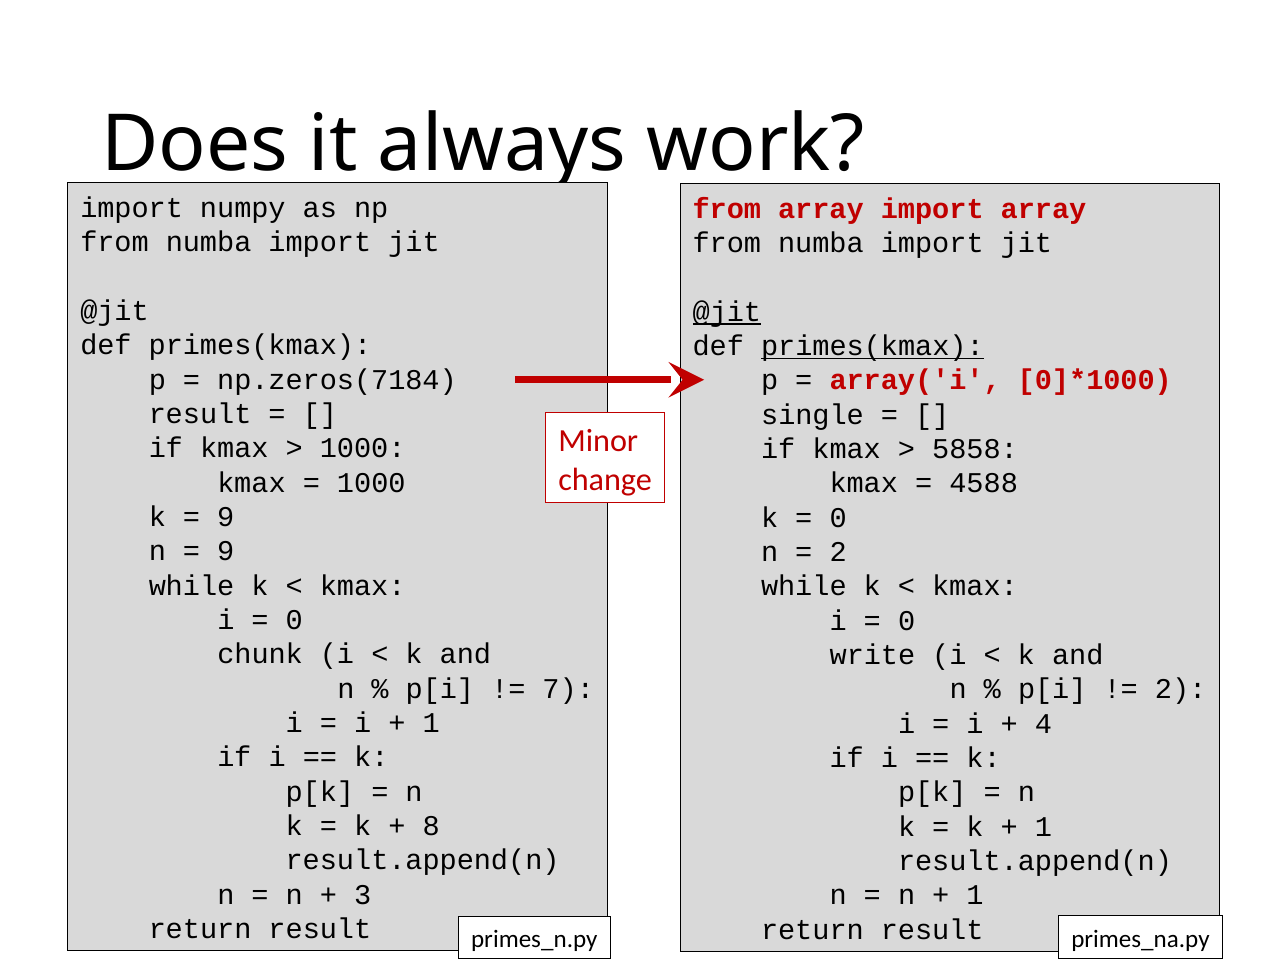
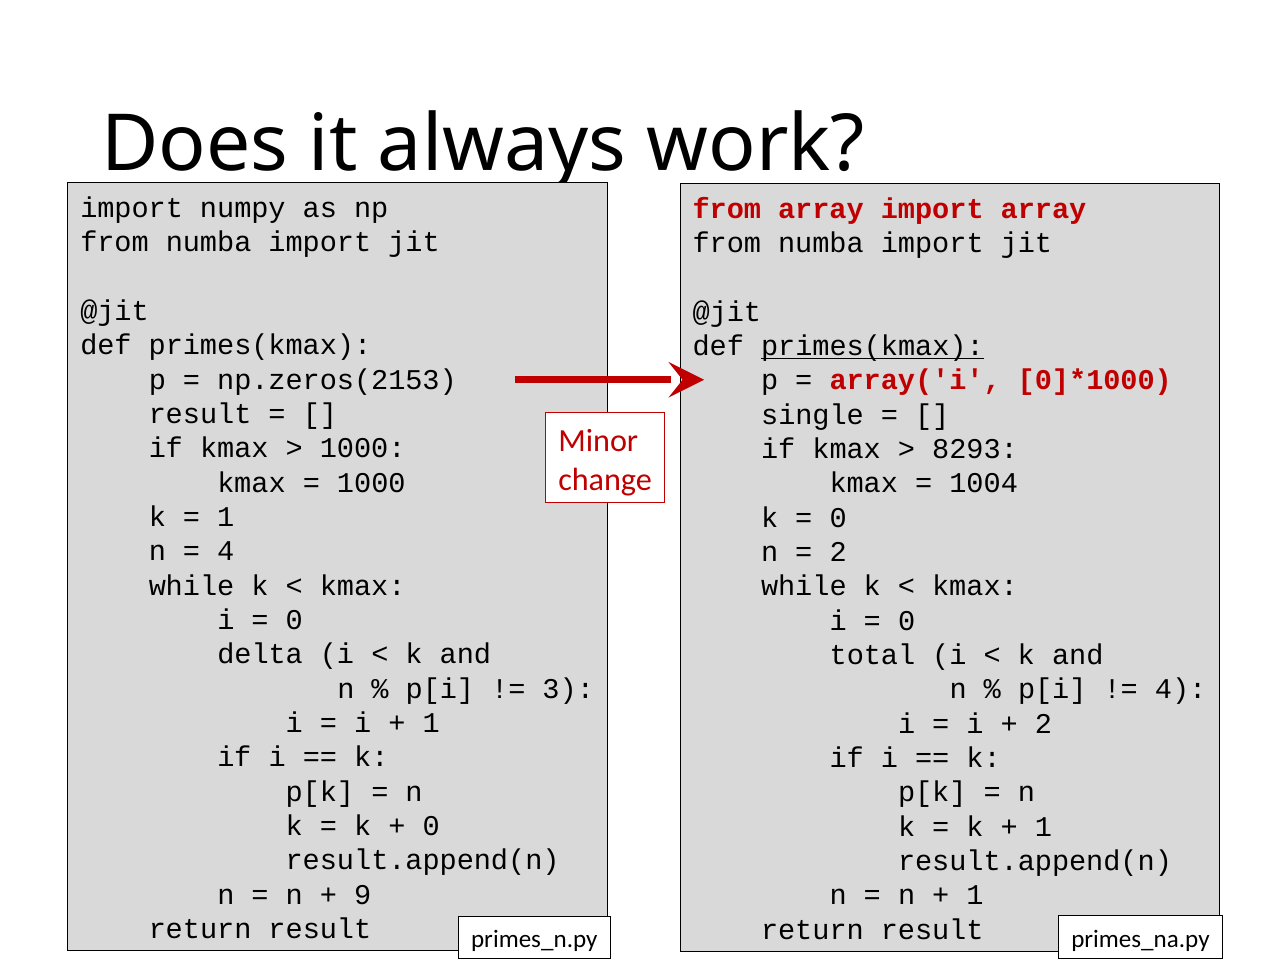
@jit at (727, 312) underline: present -> none
np.zeros(7184: np.zeros(7184 -> np.zeros(2153
5858: 5858 -> 8293
4588: 4588 -> 1004
9 at (226, 517): 9 -> 1
9 at (226, 552): 9 -> 4
chunk: chunk -> delta
write: write -> total
7: 7 -> 3
2 at (1181, 689): 2 -> 4
4 at (1043, 724): 4 -> 2
8 at (431, 826): 8 -> 0
3: 3 -> 9
